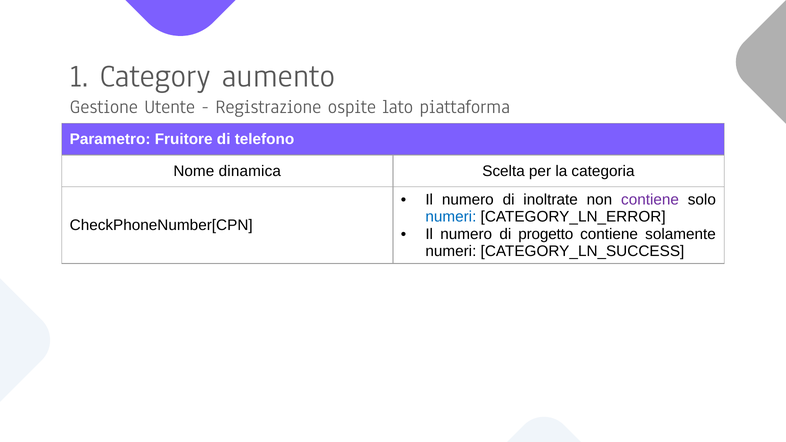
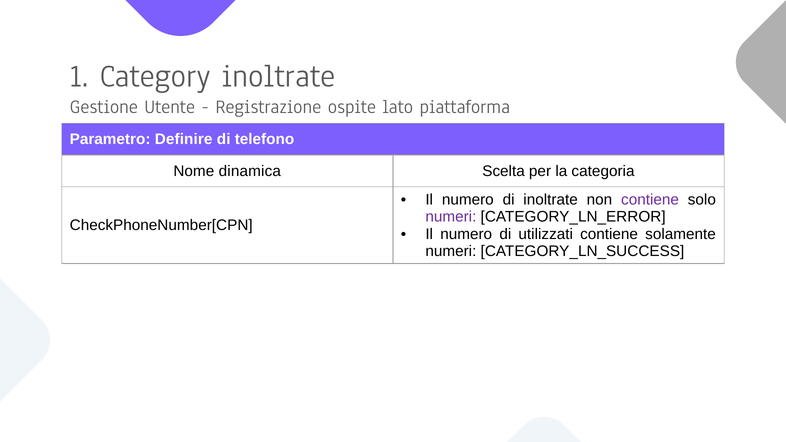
Category aumento: aumento -> inoltrate
Fruitore: Fruitore -> Definire
numeri at (451, 217) colour: blue -> purple
progetto: progetto -> utilizzati
